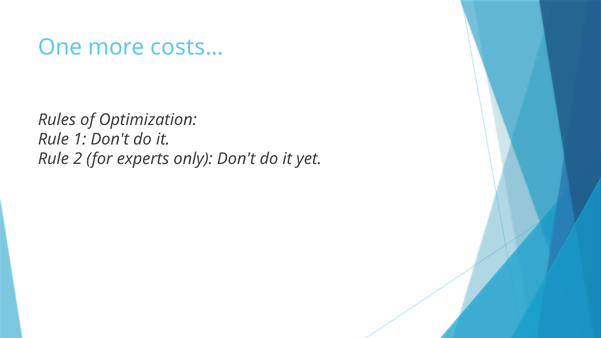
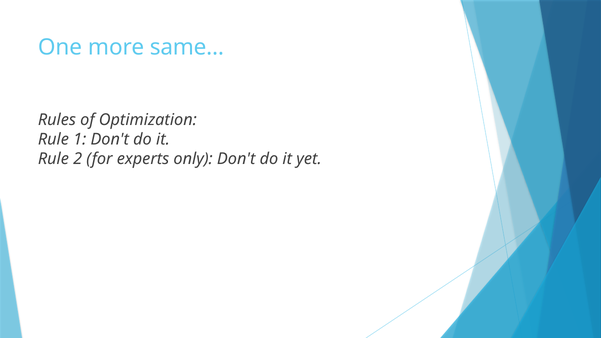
costs…: costs… -> same…
